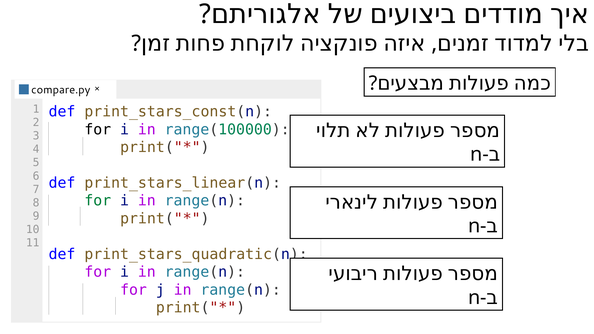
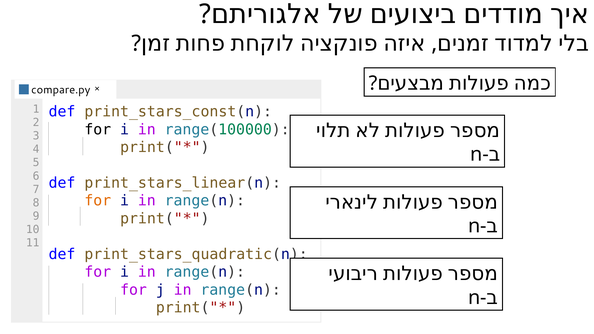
for at (98, 201) colour: green -> orange
